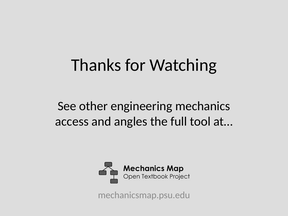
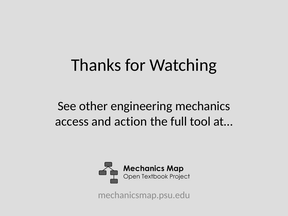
angles: angles -> action
